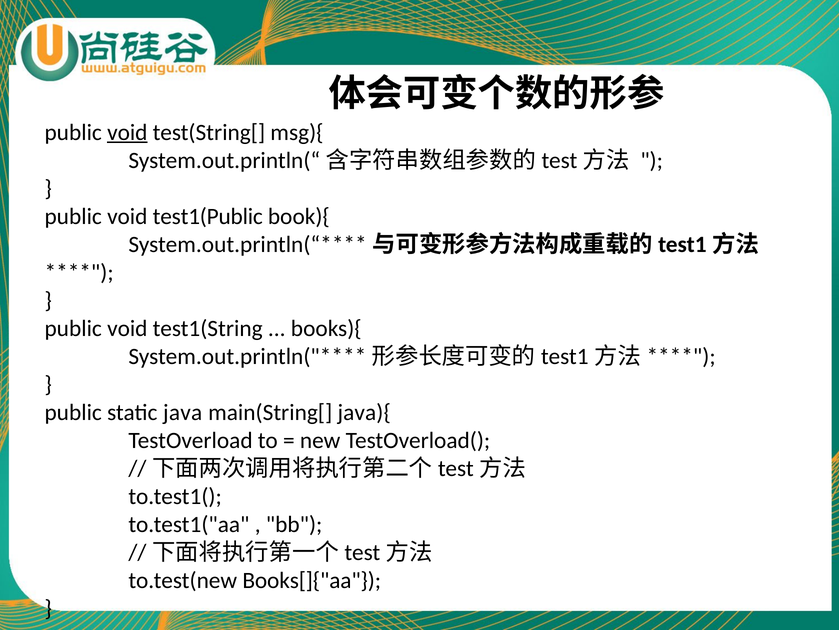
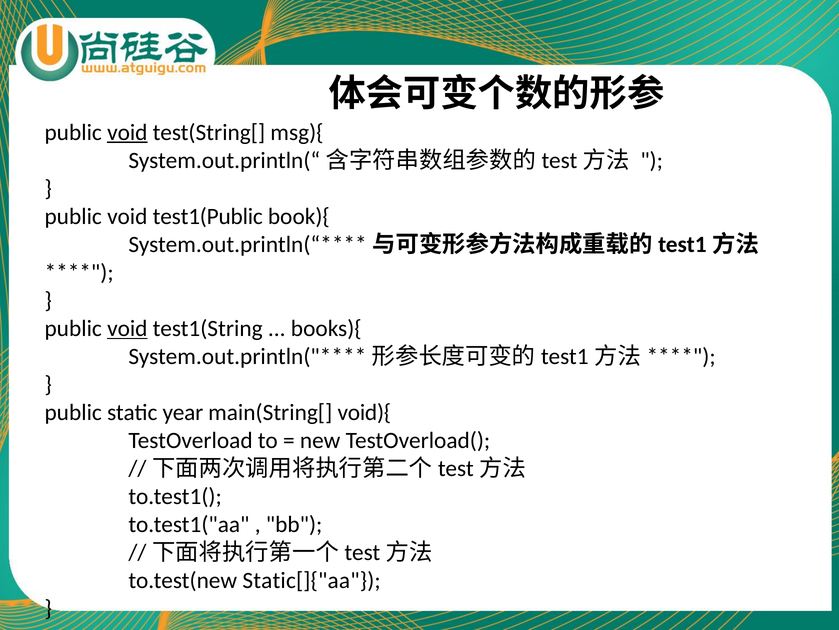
void at (127, 328) underline: none -> present
java: java -> year
java){: java){ -> void){
Books[]{"aa: Books[]{"aa -> Static[]{"aa
